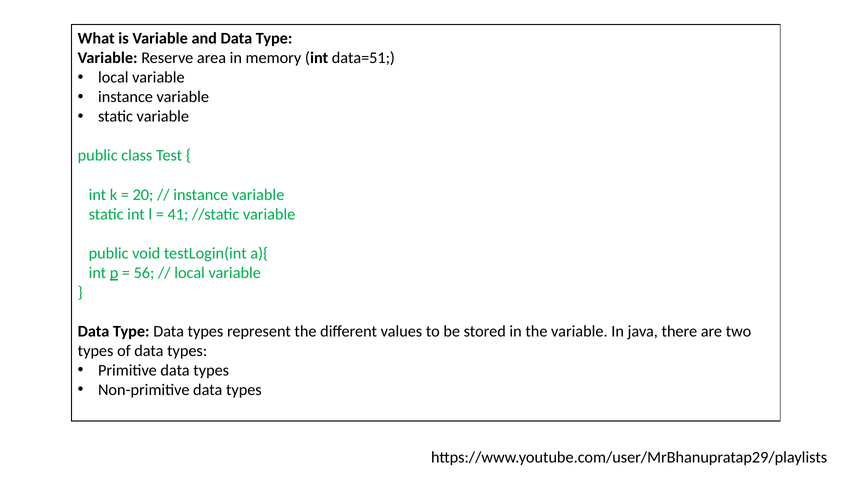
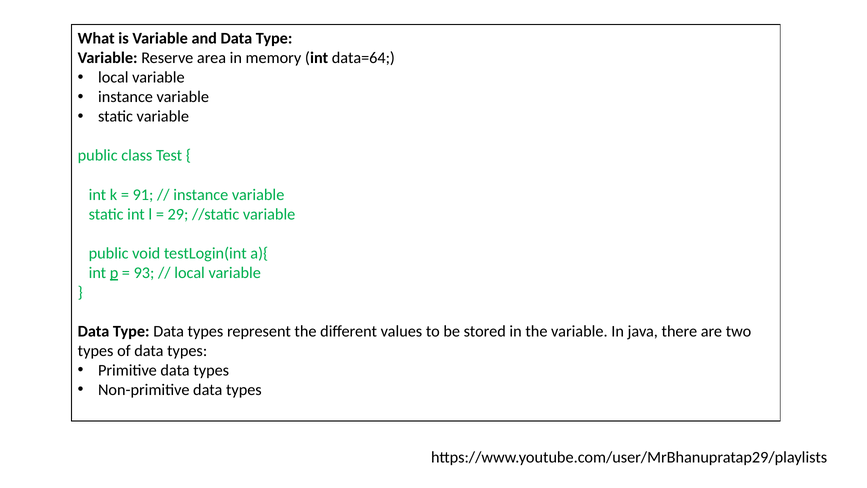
data=51: data=51 -> data=64
20: 20 -> 91
41: 41 -> 29
56: 56 -> 93
